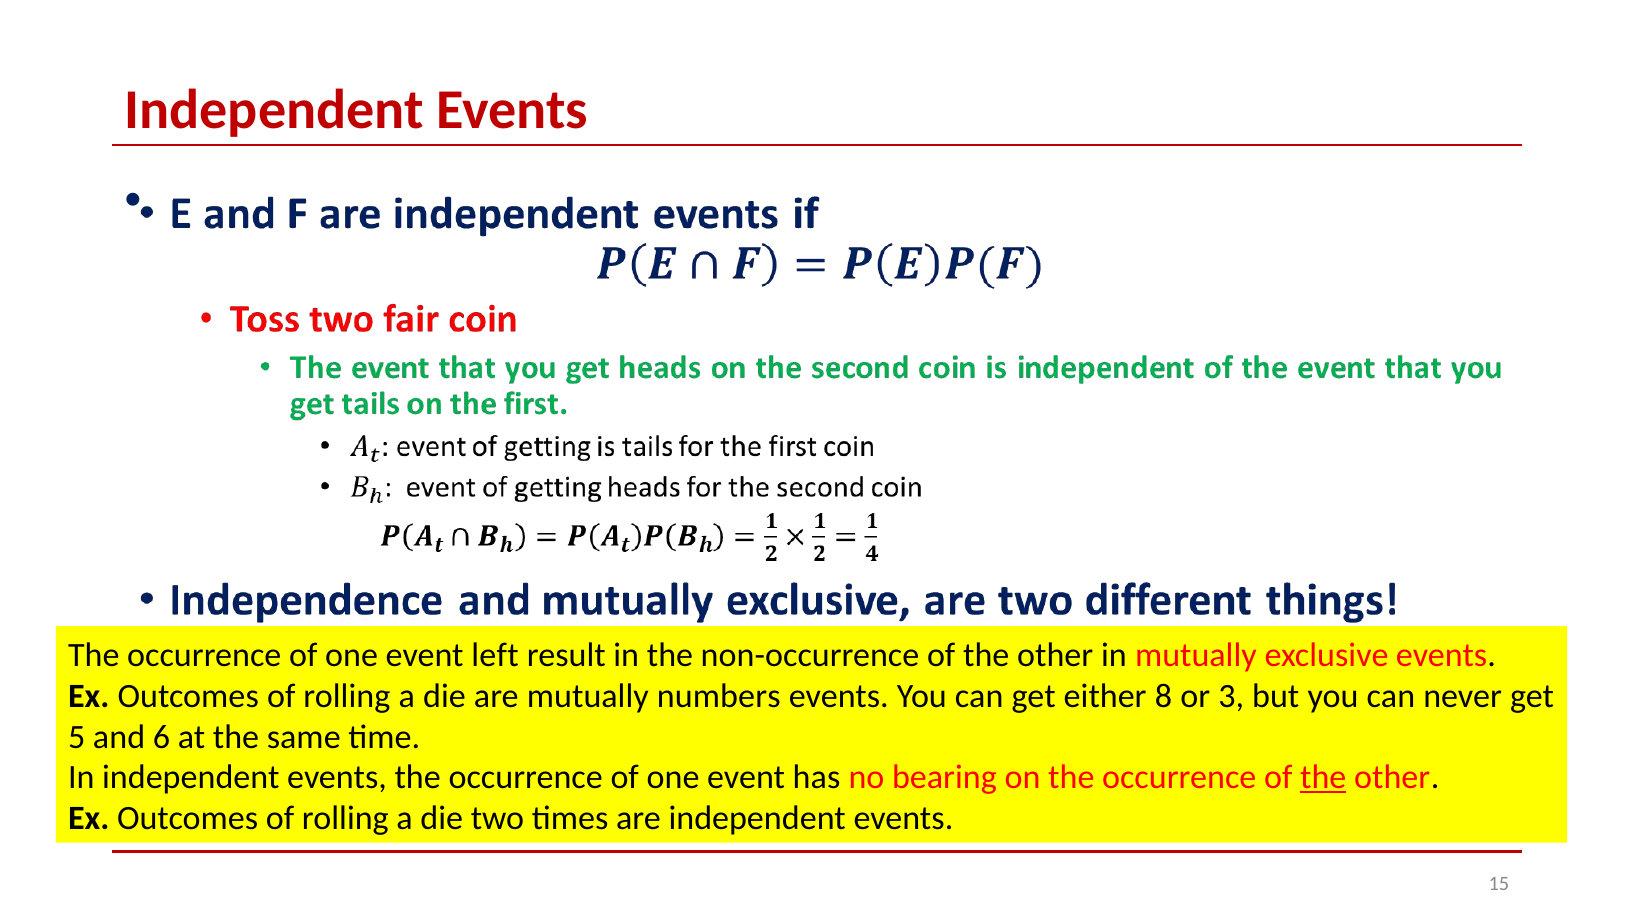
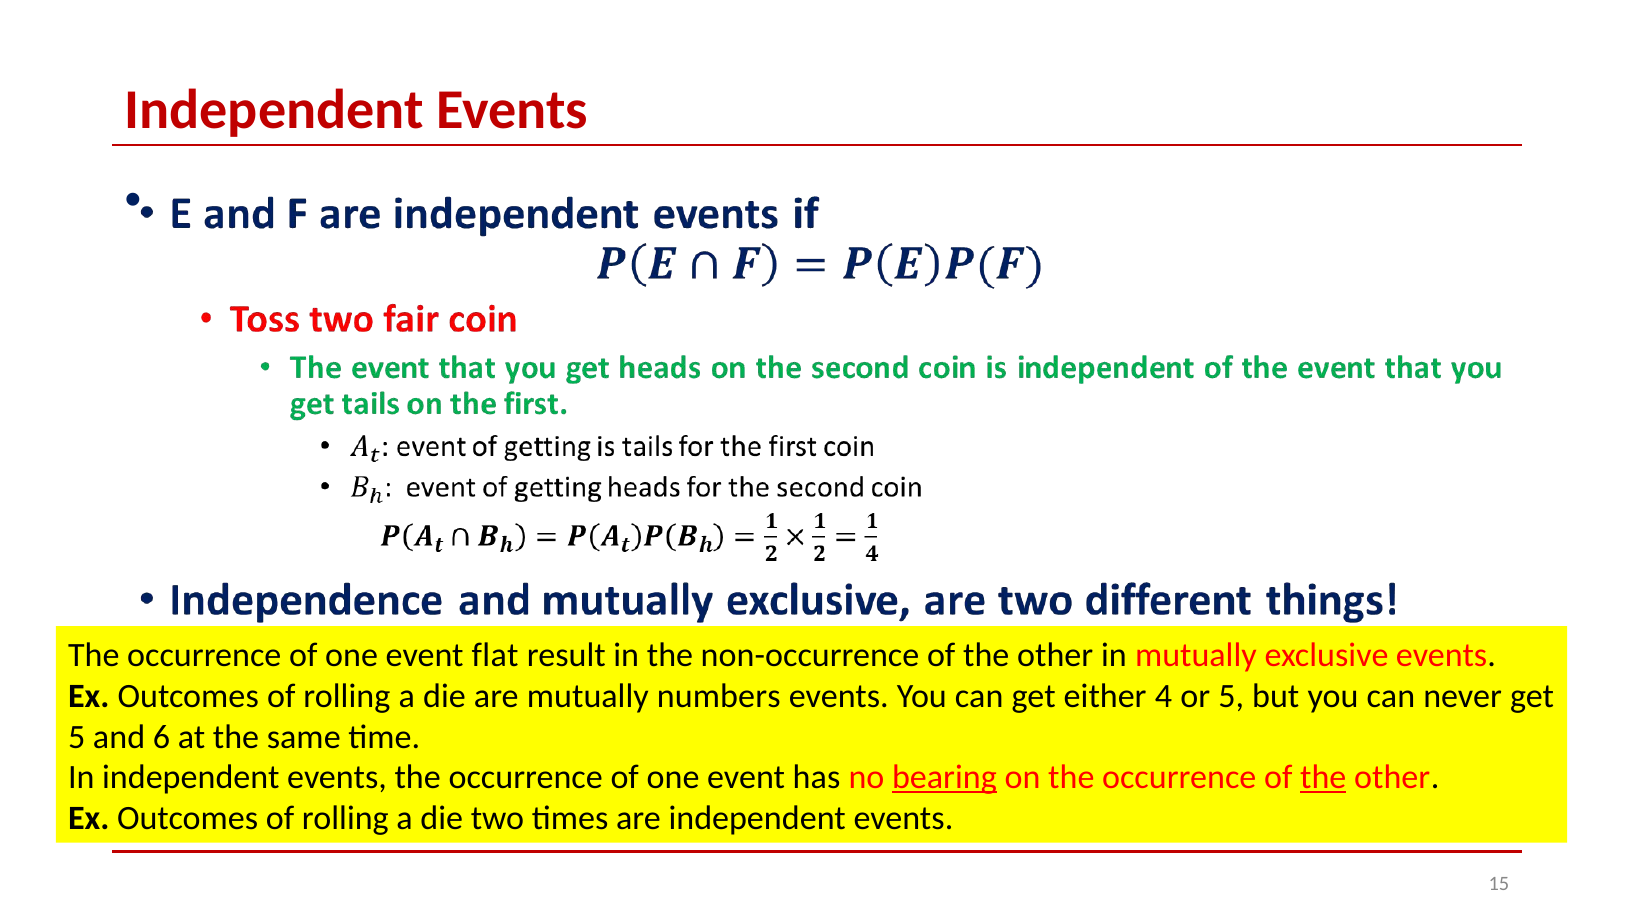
left: left -> flat
8: 8 -> 4
or 3: 3 -> 5
bearing underline: none -> present
